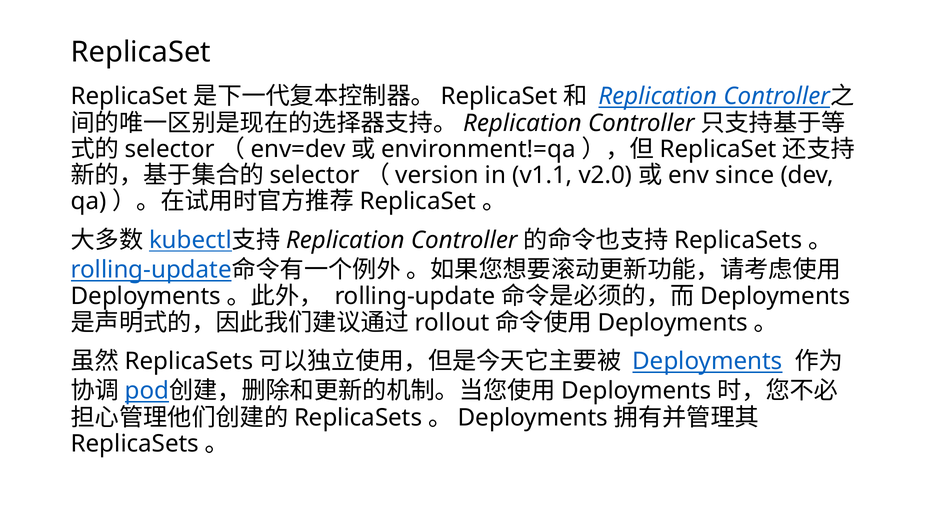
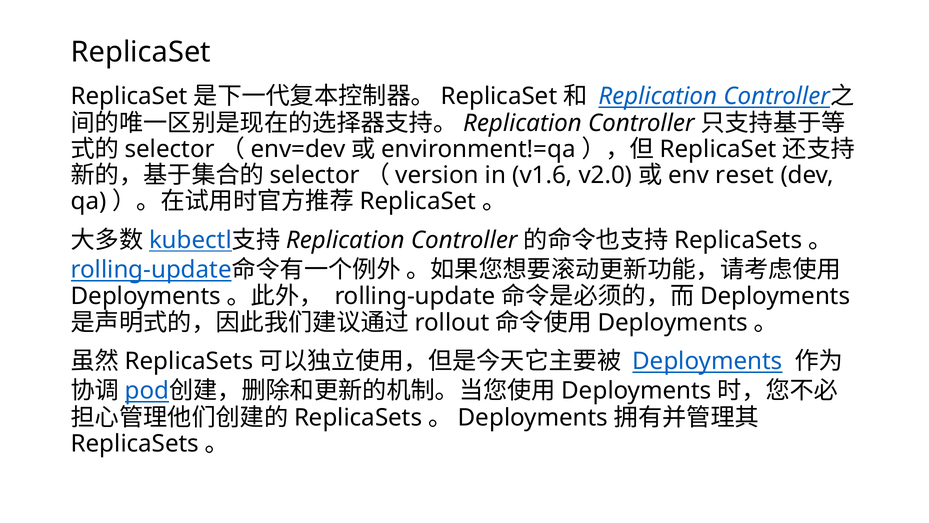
v1.1: v1.1 -> v1.6
since: since -> reset
